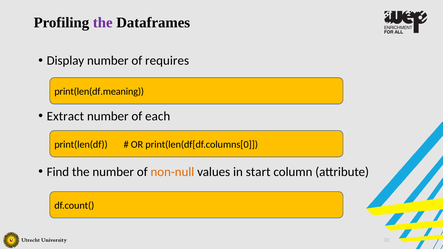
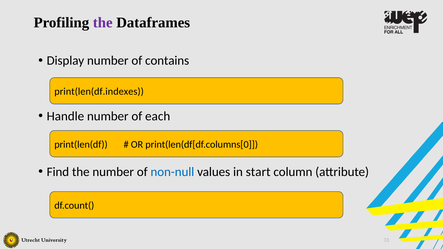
requires: requires -> contains
print(len(df.meaning: print(len(df.meaning -> print(len(df.indexes
Extract: Extract -> Handle
non-null colour: orange -> blue
